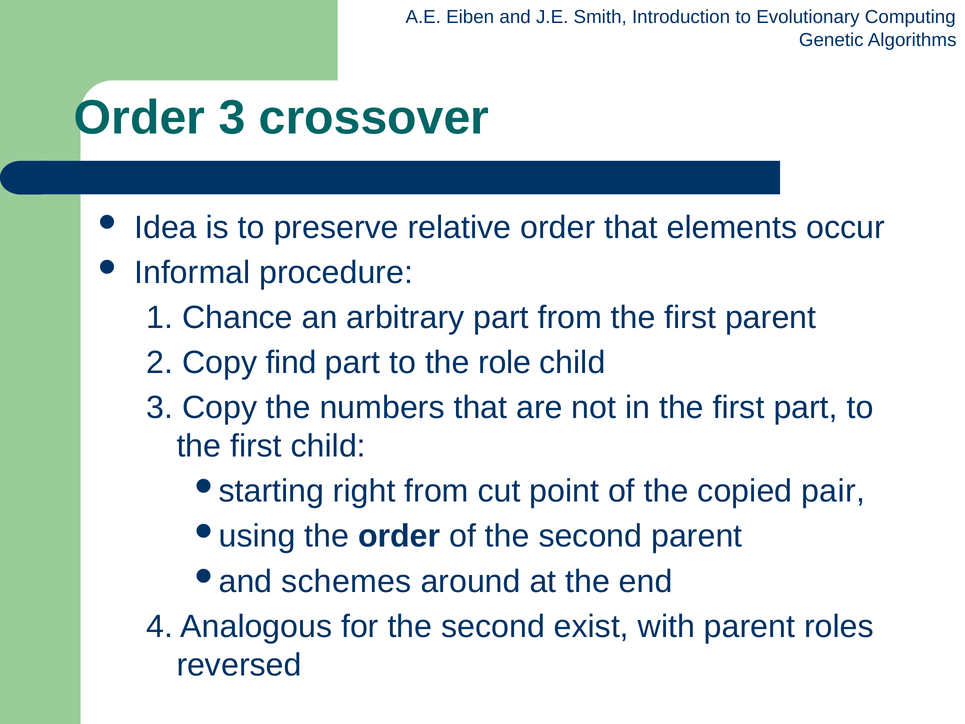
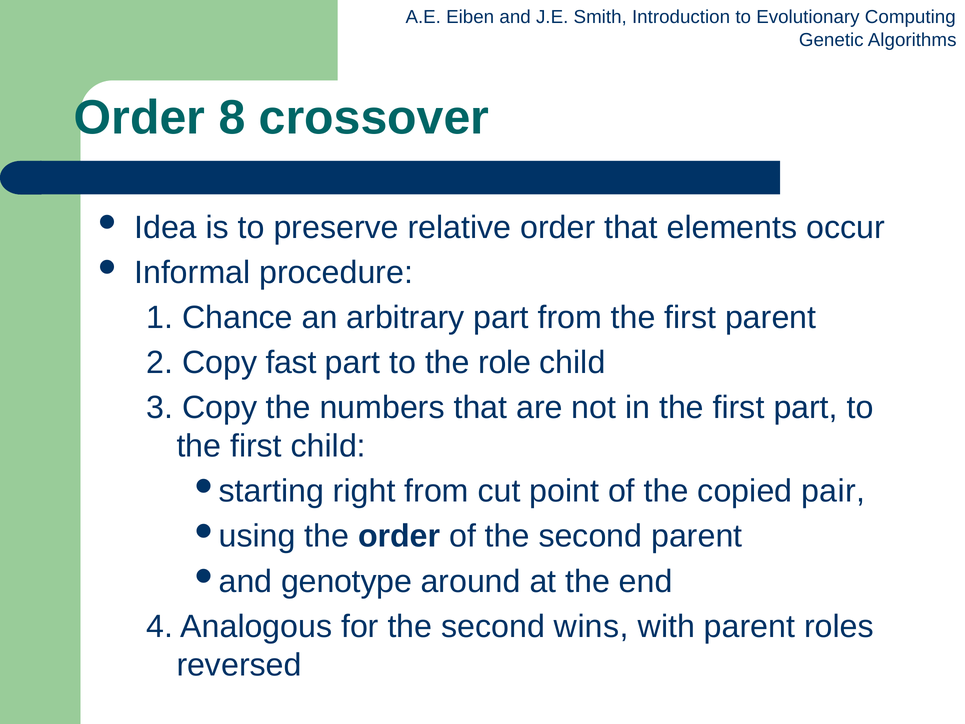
Order 3: 3 -> 8
find: find -> fast
schemes: schemes -> genotype
exist: exist -> wins
